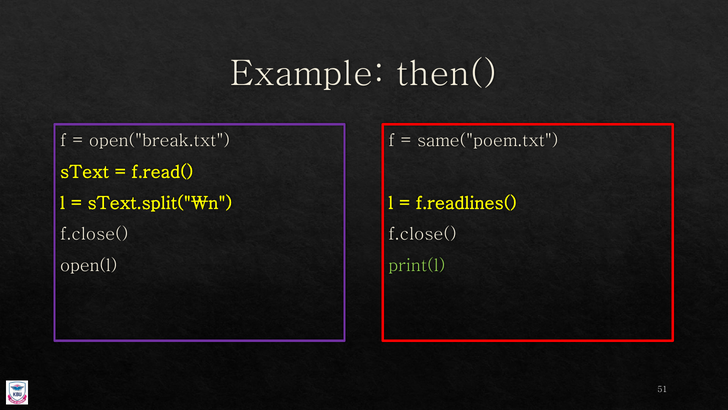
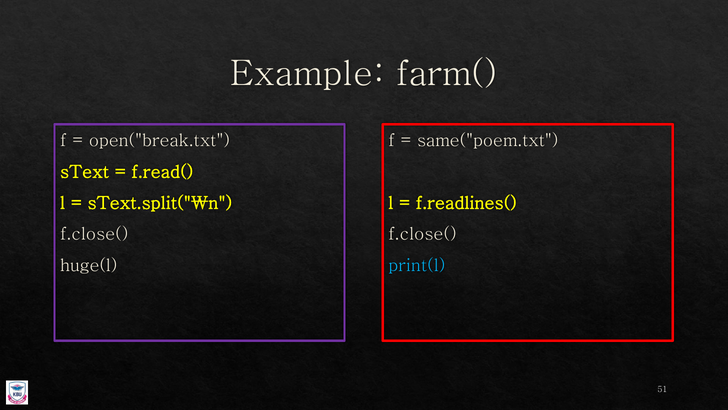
then(: then( -> farm(
open(l: open(l -> huge(l
print(l colour: light green -> light blue
